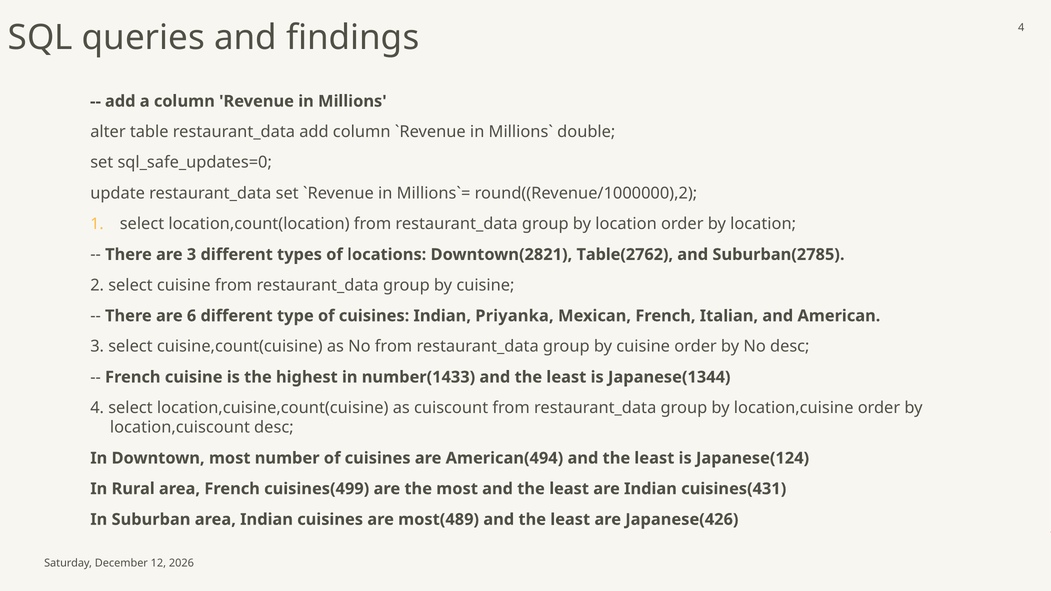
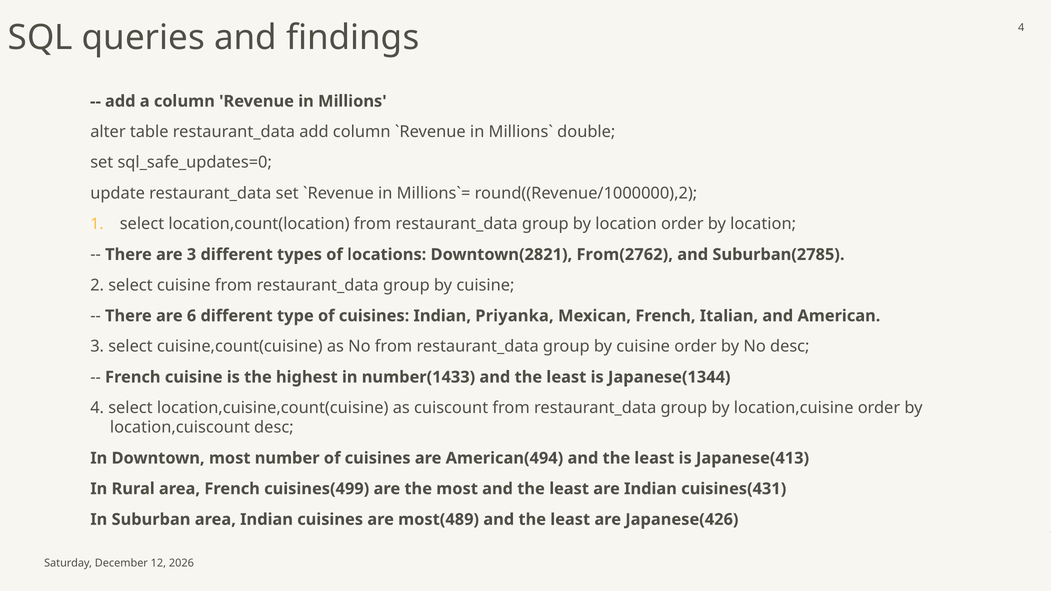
Table(2762: Table(2762 -> From(2762
Japanese(124: Japanese(124 -> Japanese(413
